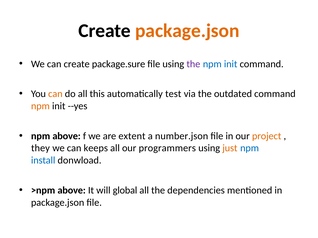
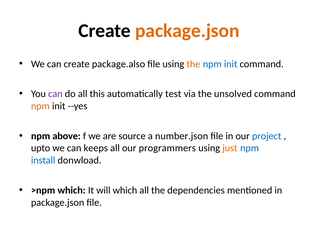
package.sure: package.sure -> package.also
the at (193, 64) colour: purple -> orange
can at (55, 94) colour: orange -> purple
outdated: outdated -> unsolved
extent: extent -> source
project colour: orange -> blue
they: they -> upto
>npm above: above -> which
will global: global -> which
